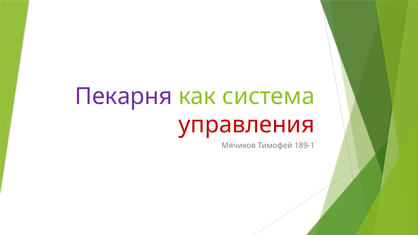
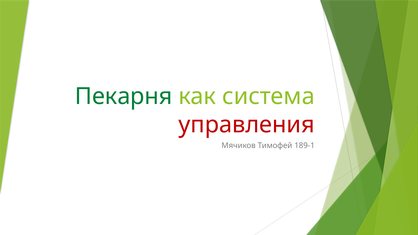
Пекарня colour: purple -> green
